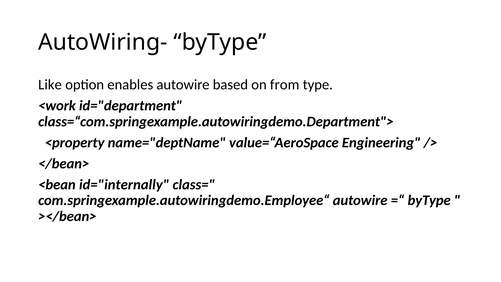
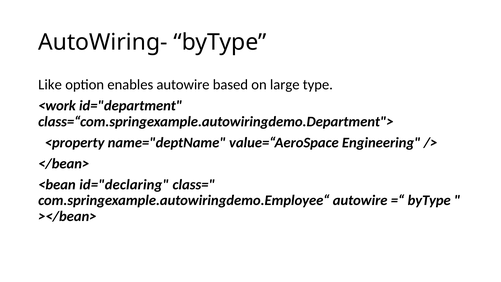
from: from -> large
id="internally: id="internally -> id="declaring
